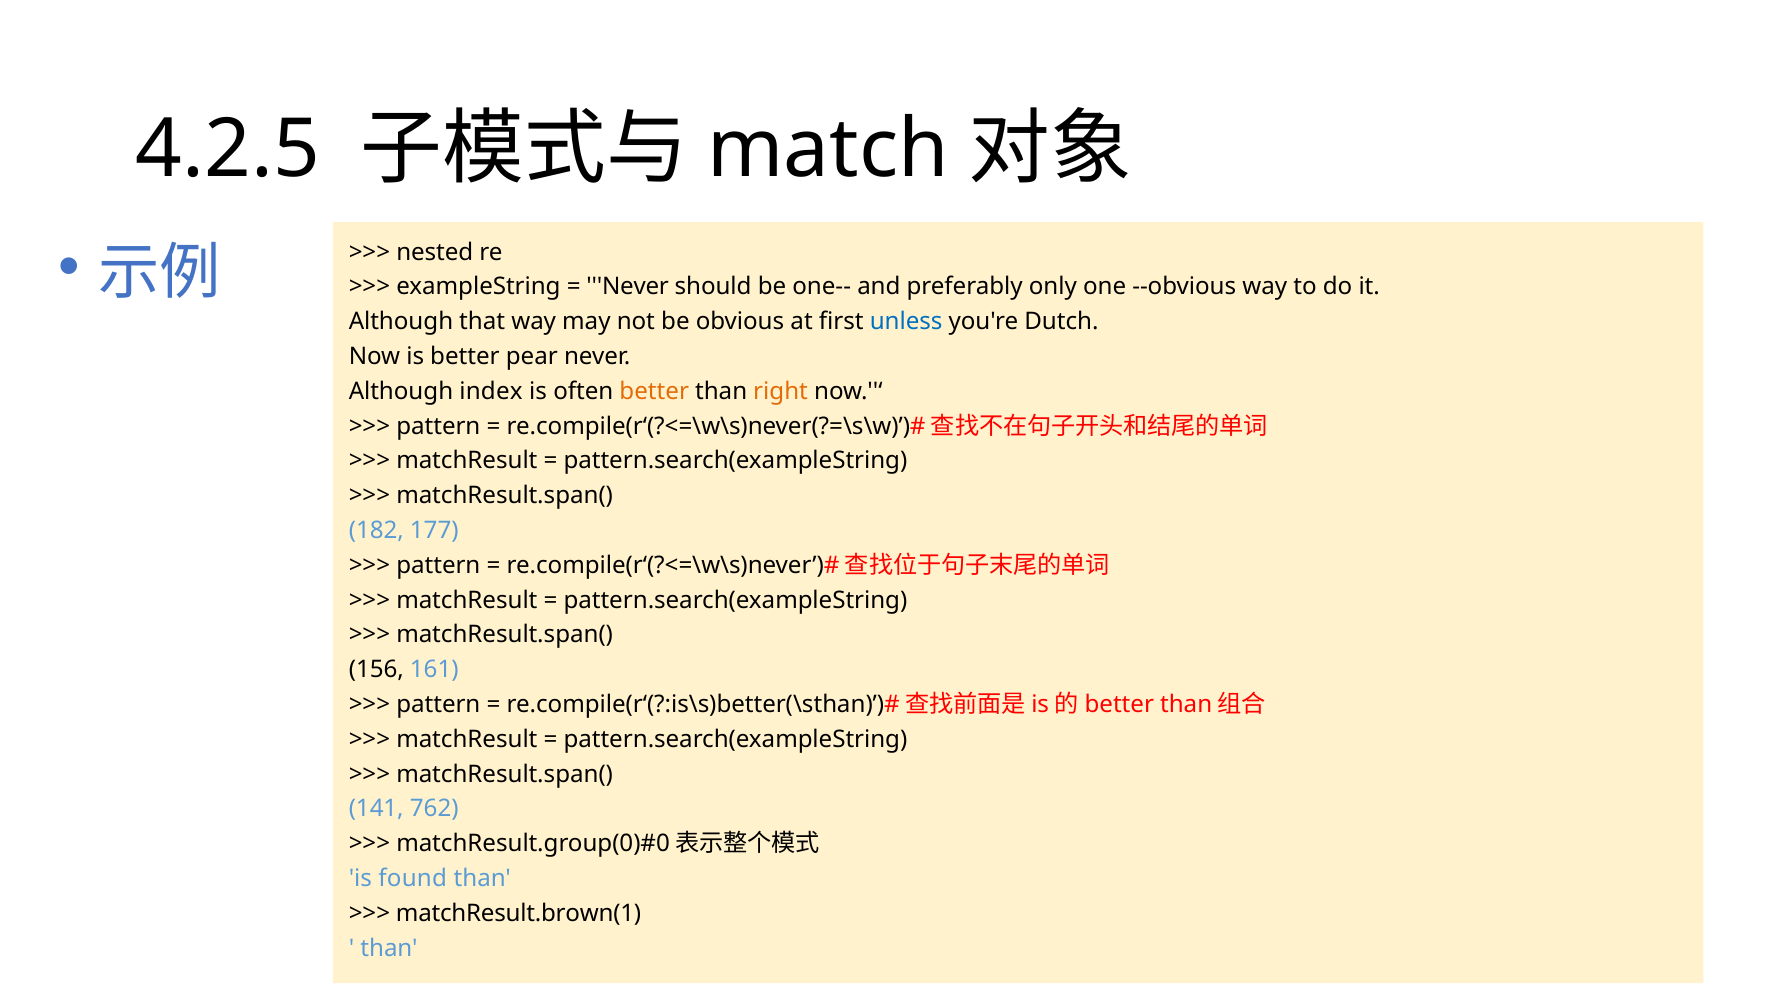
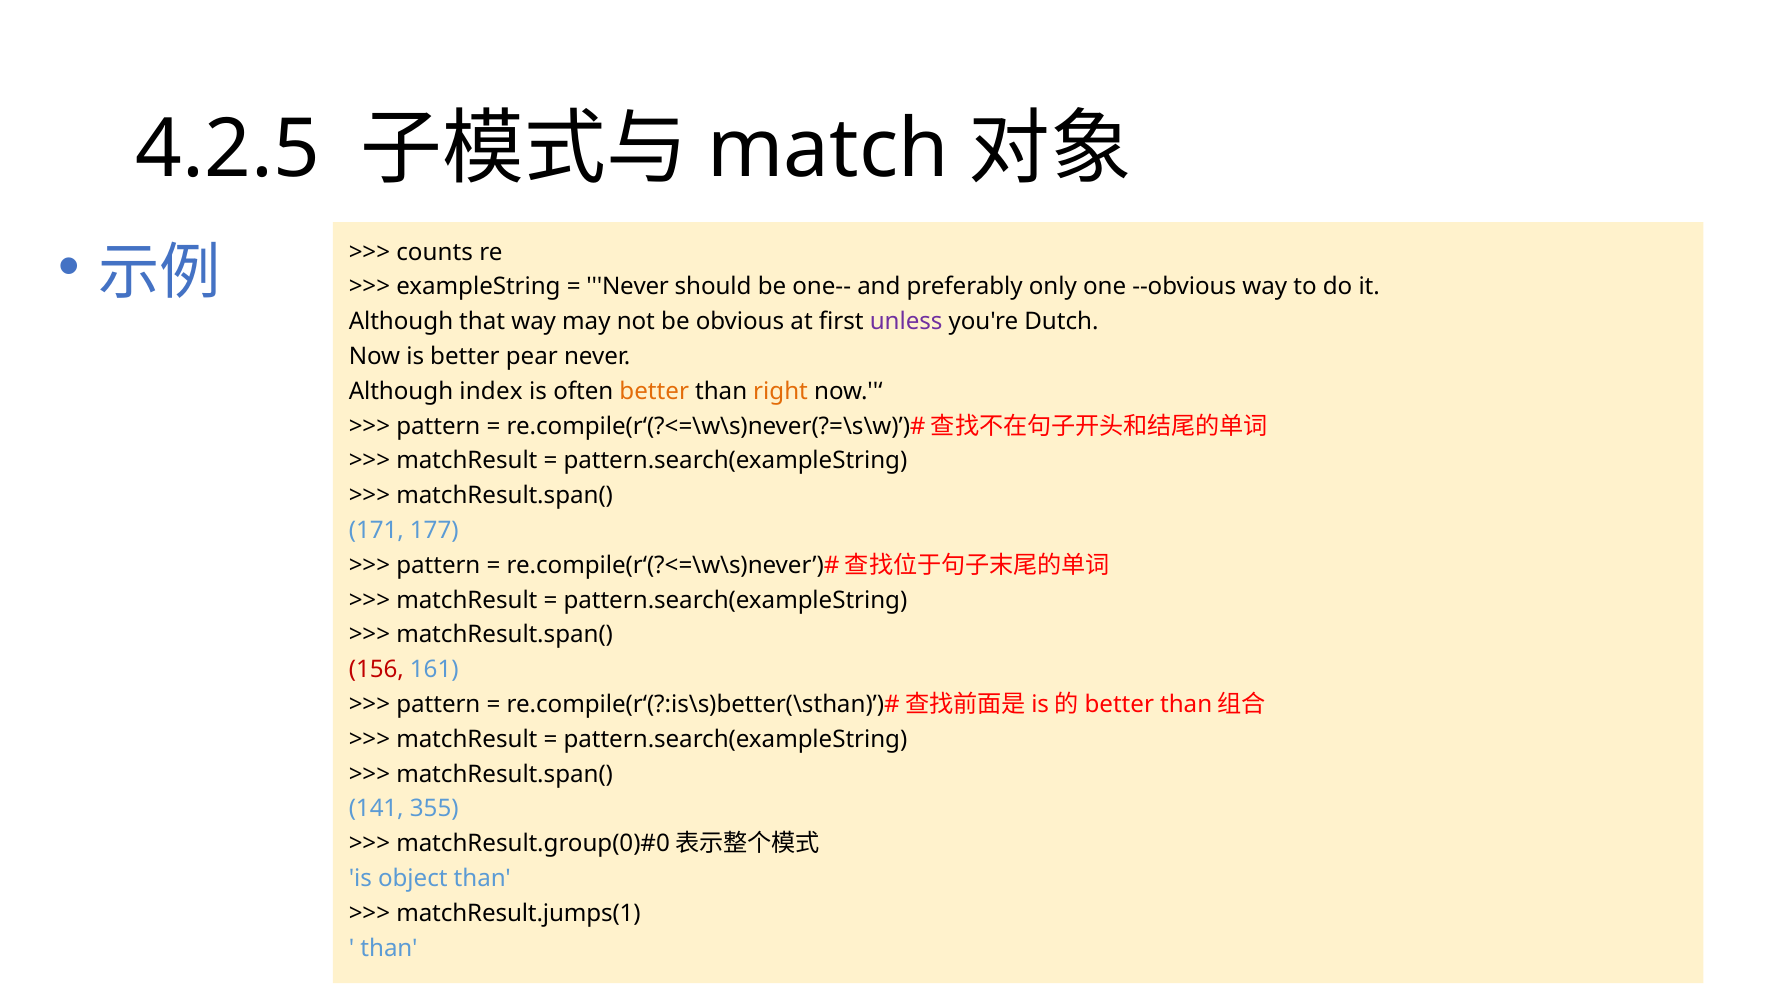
nested: nested -> counts
unless colour: blue -> purple
182: 182 -> 171
156 colour: black -> red
762: 762 -> 355
found: found -> object
matchResult.brown(1: matchResult.brown(1 -> matchResult.jumps(1
